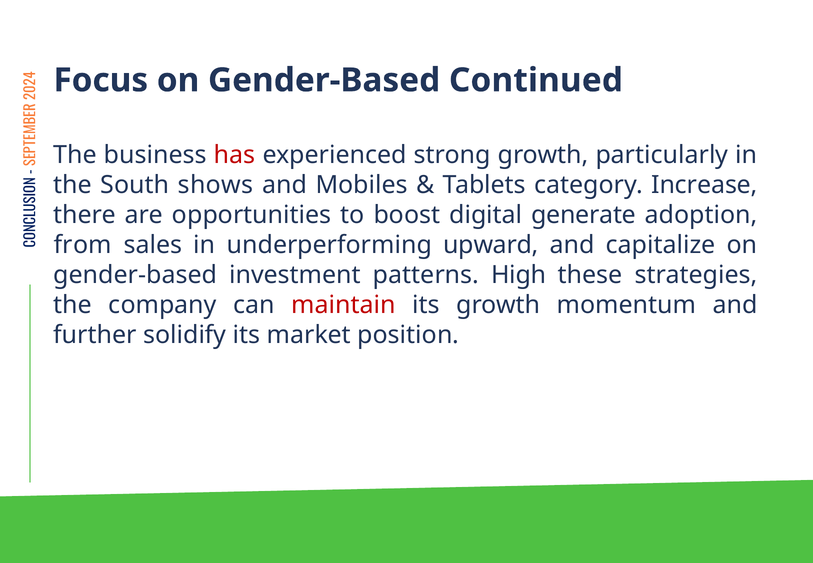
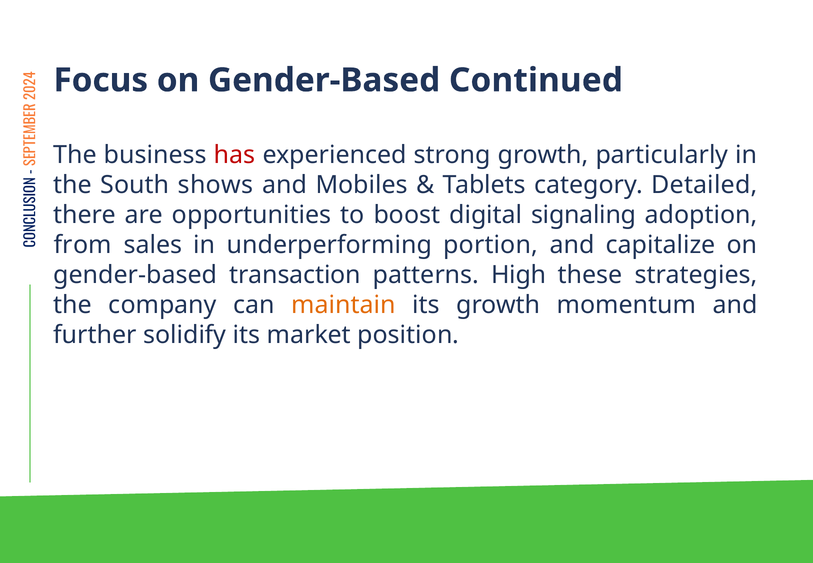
Increase: Increase -> Detailed
generate: generate -> signaling
upward: upward -> portion
investment: investment -> transaction
maintain colour: red -> orange
